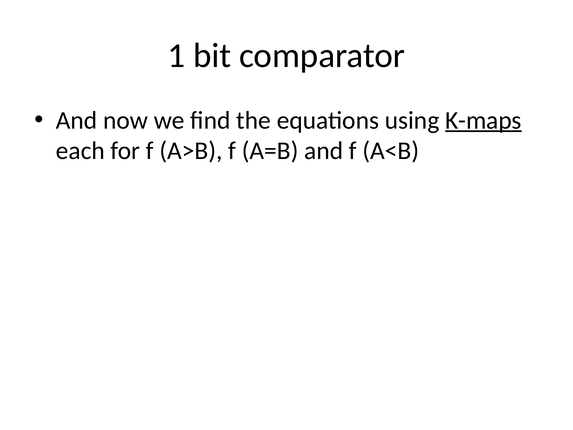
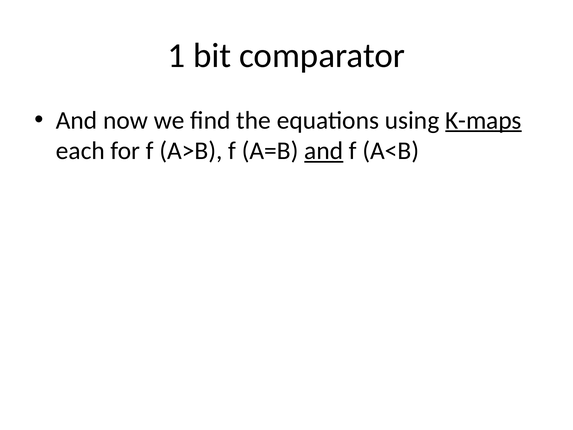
and at (324, 151) underline: none -> present
